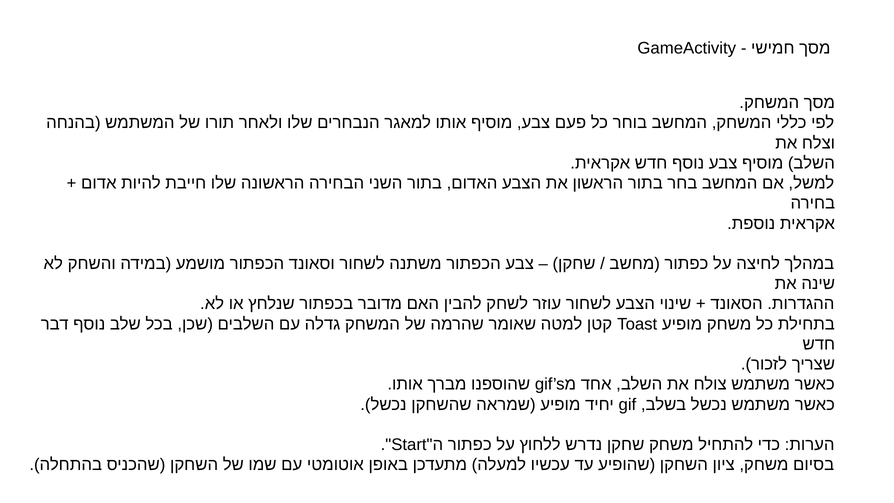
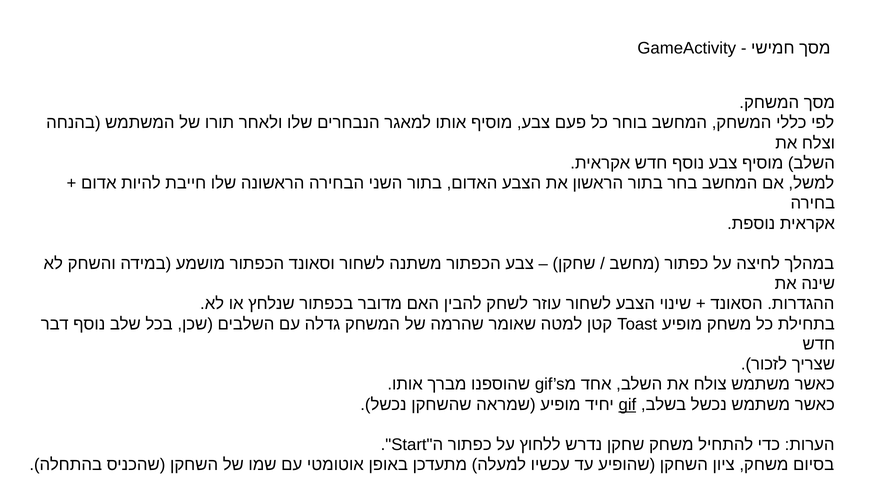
gif underline: none -> present
